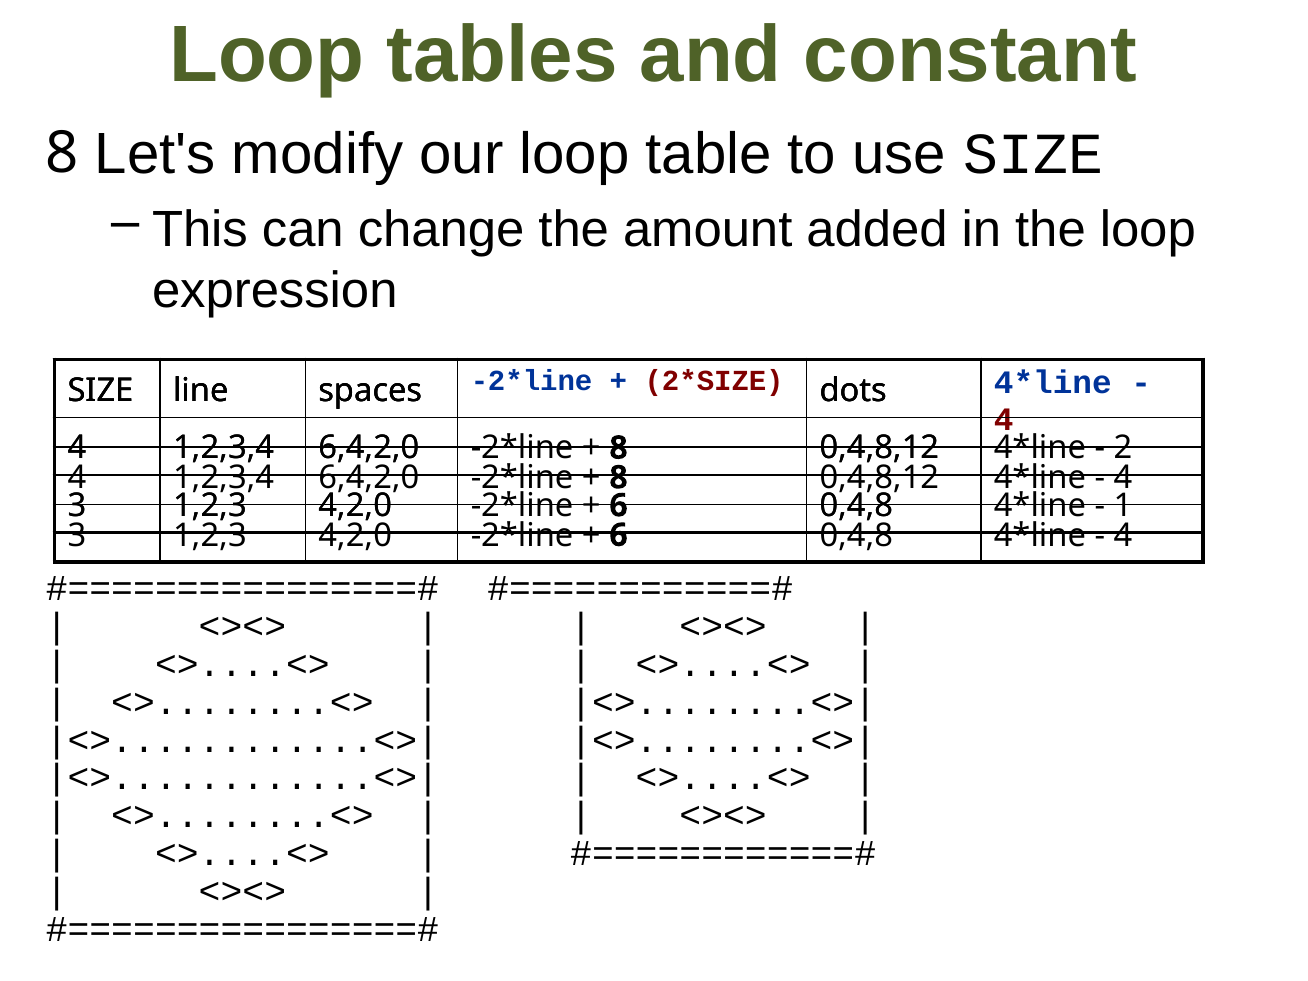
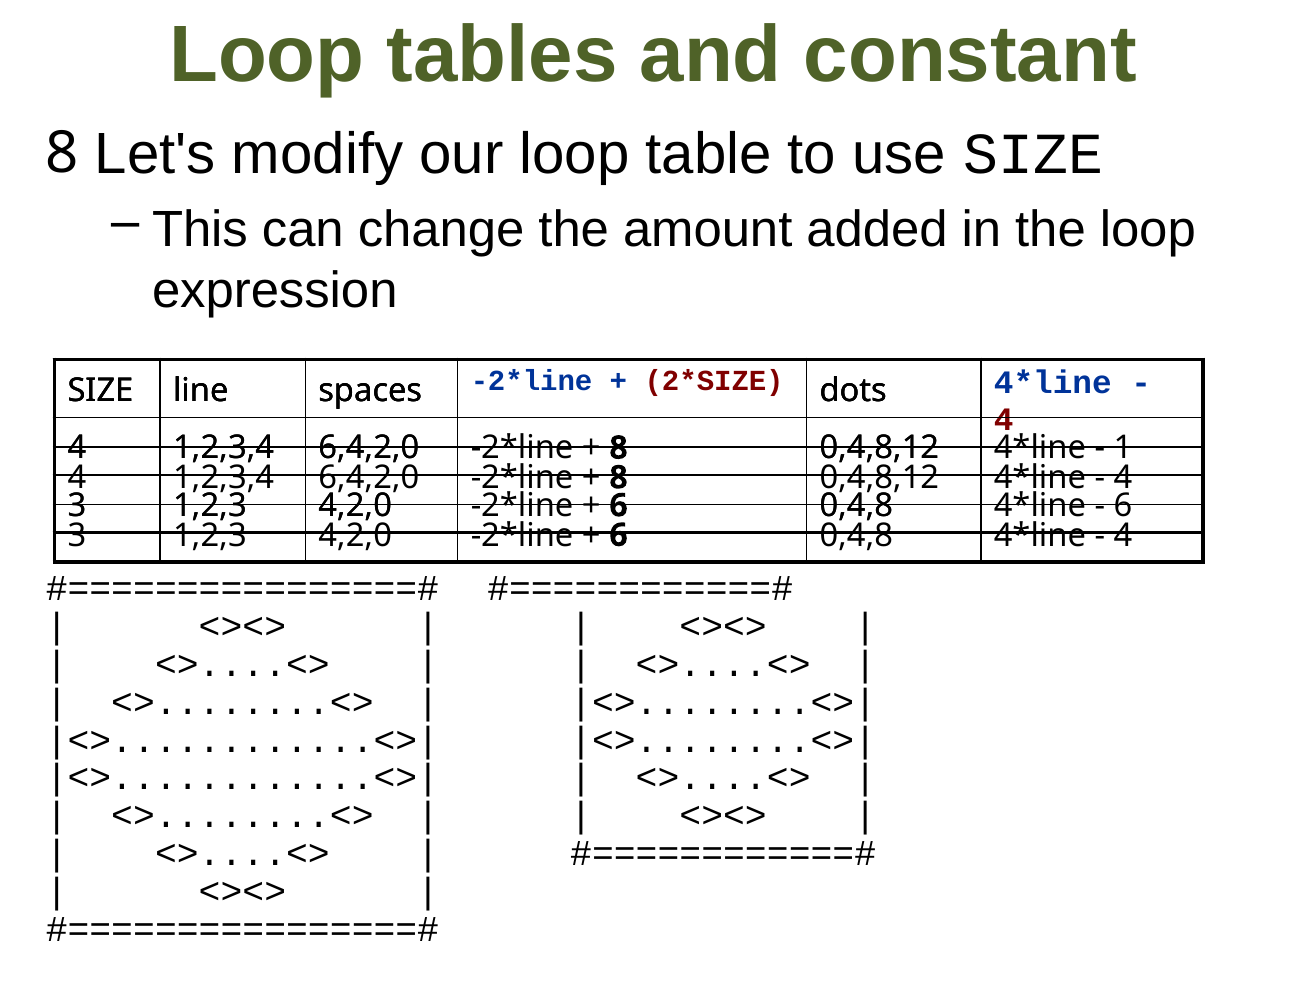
2: 2 -> 1
1 at (1123, 506): 1 -> 6
